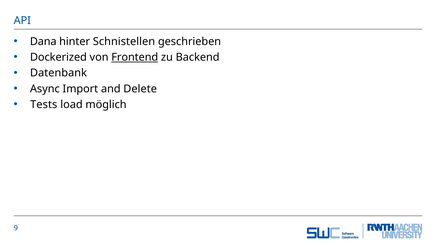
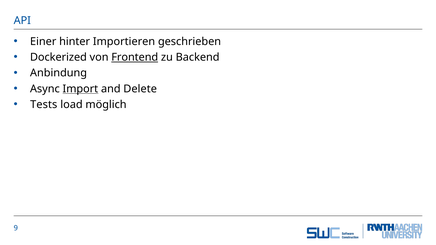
Dana: Dana -> Einer
Schnistellen: Schnistellen -> Importieren
Datenbank: Datenbank -> Anbindung
Import underline: none -> present
